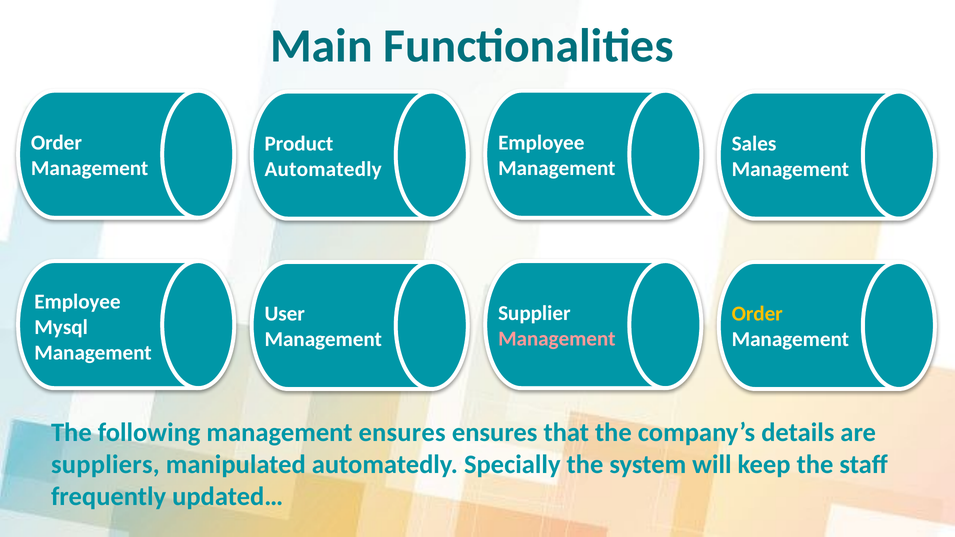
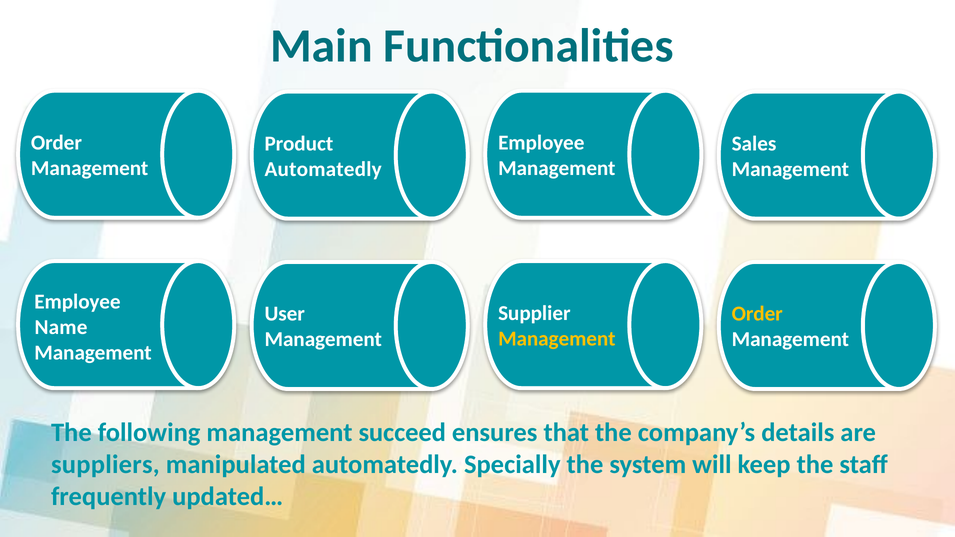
Mysql: Mysql -> Name
Management at (557, 339) colour: pink -> yellow
management ensures: ensures -> succeed
